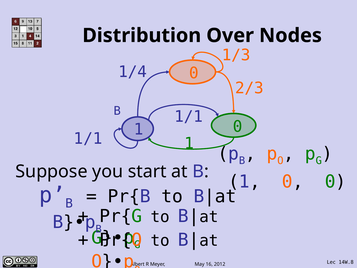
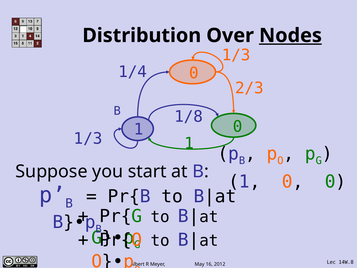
Nodes underline: none -> present
1/1 at (189, 117): 1/1 -> 1/8
1/1 at (88, 138): 1/1 -> 1/3
